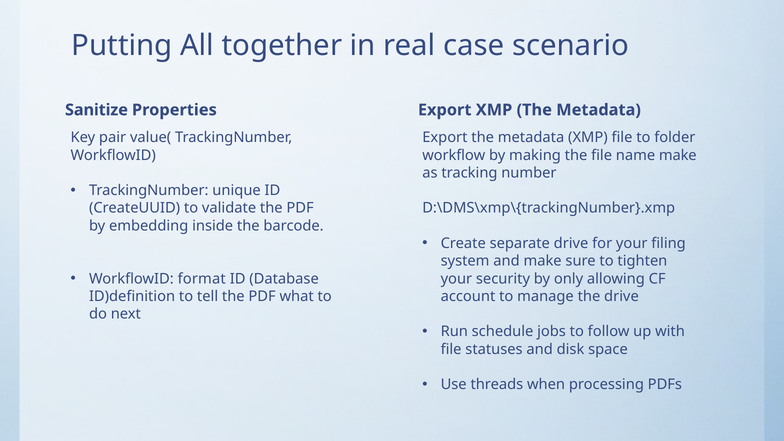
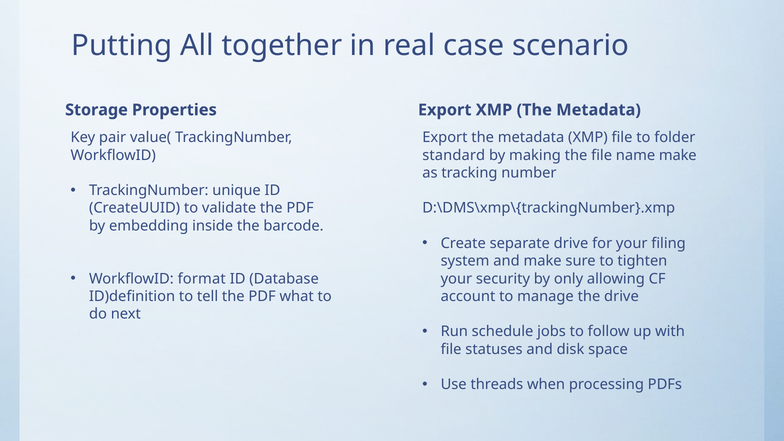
Sanitize: Sanitize -> Storage
workflow: workflow -> standard
